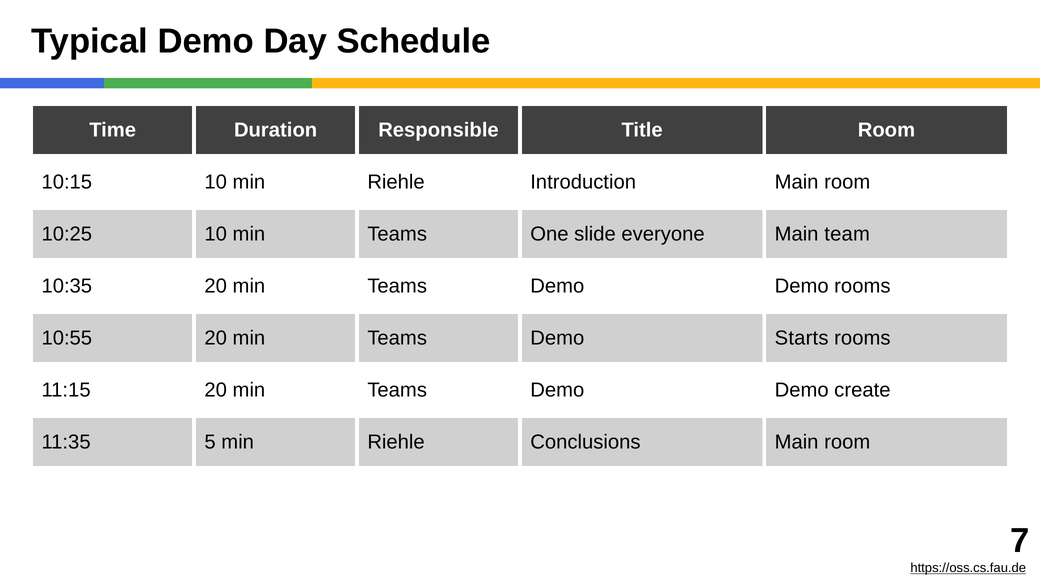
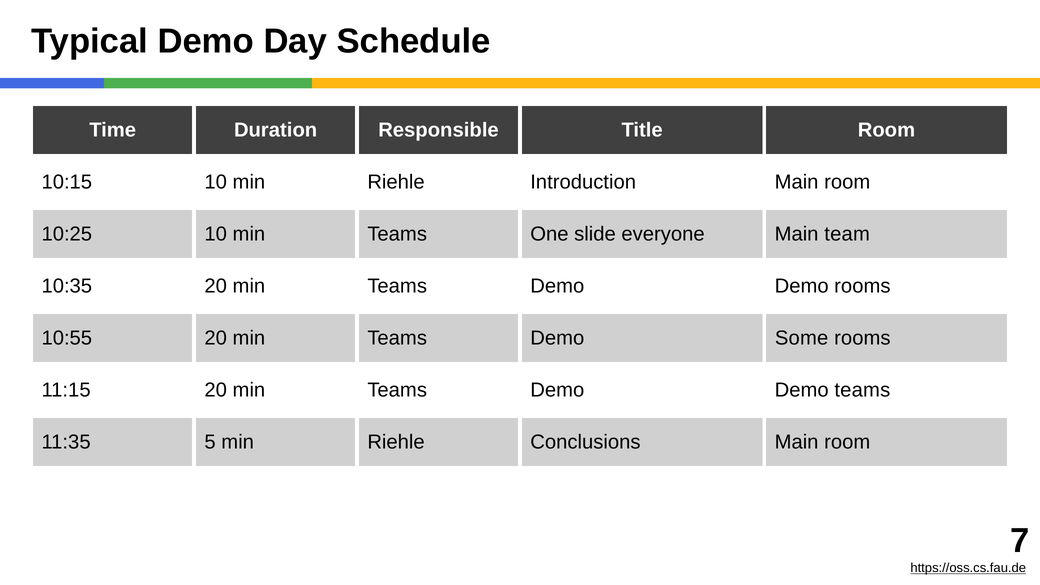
Starts: Starts -> Some
Demo create: create -> teams
